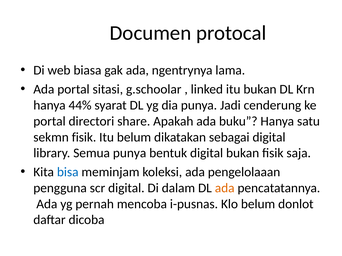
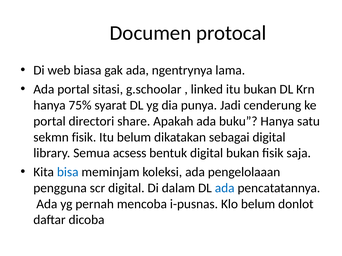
44%: 44% -> 75%
Semua punya: punya -> acsess
ada at (225, 188) colour: orange -> blue
